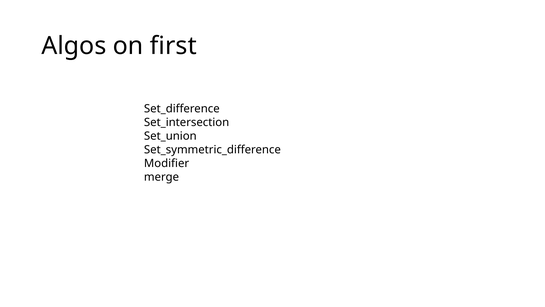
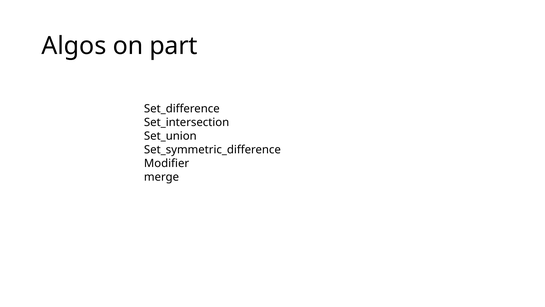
first: first -> part
